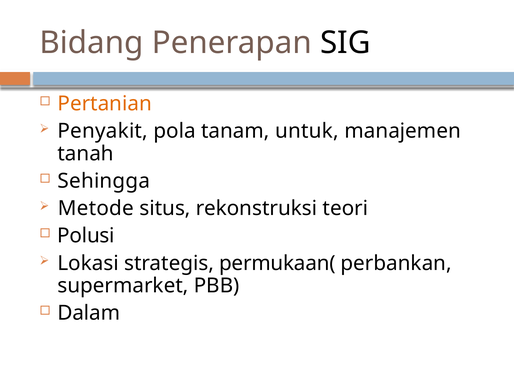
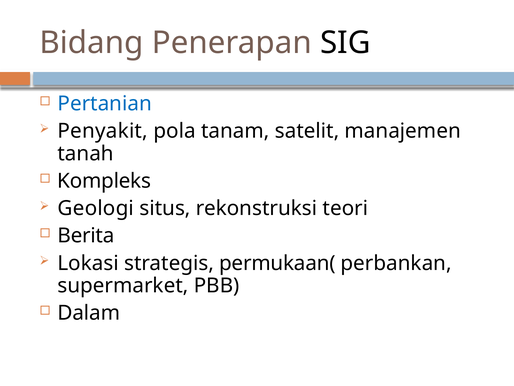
Pertanian colour: orange -> blue
untuk: untuk -> satelit
Sehingga: Sehingga -> Kompleks
Metode: Metode -> Geologi
Polusi: Polusi -> Berita
